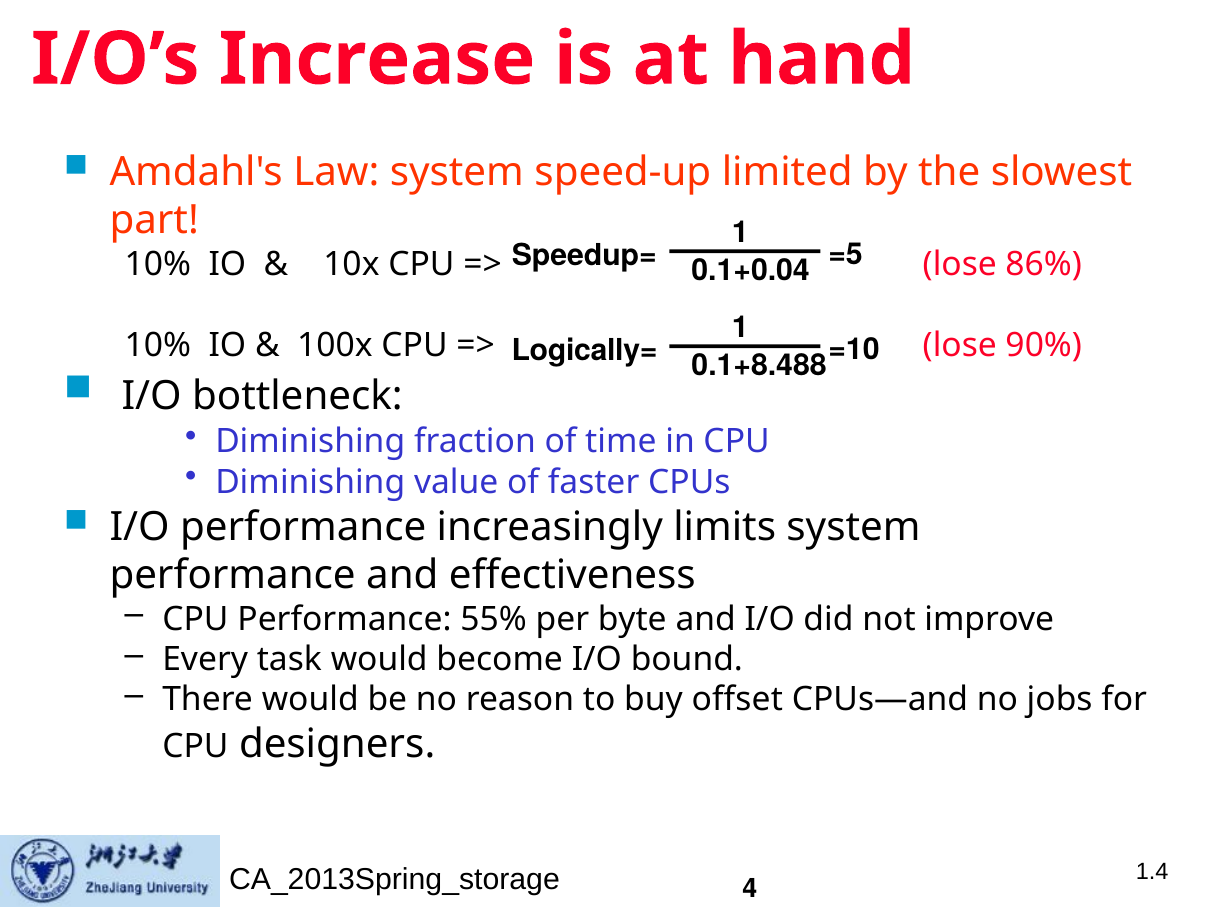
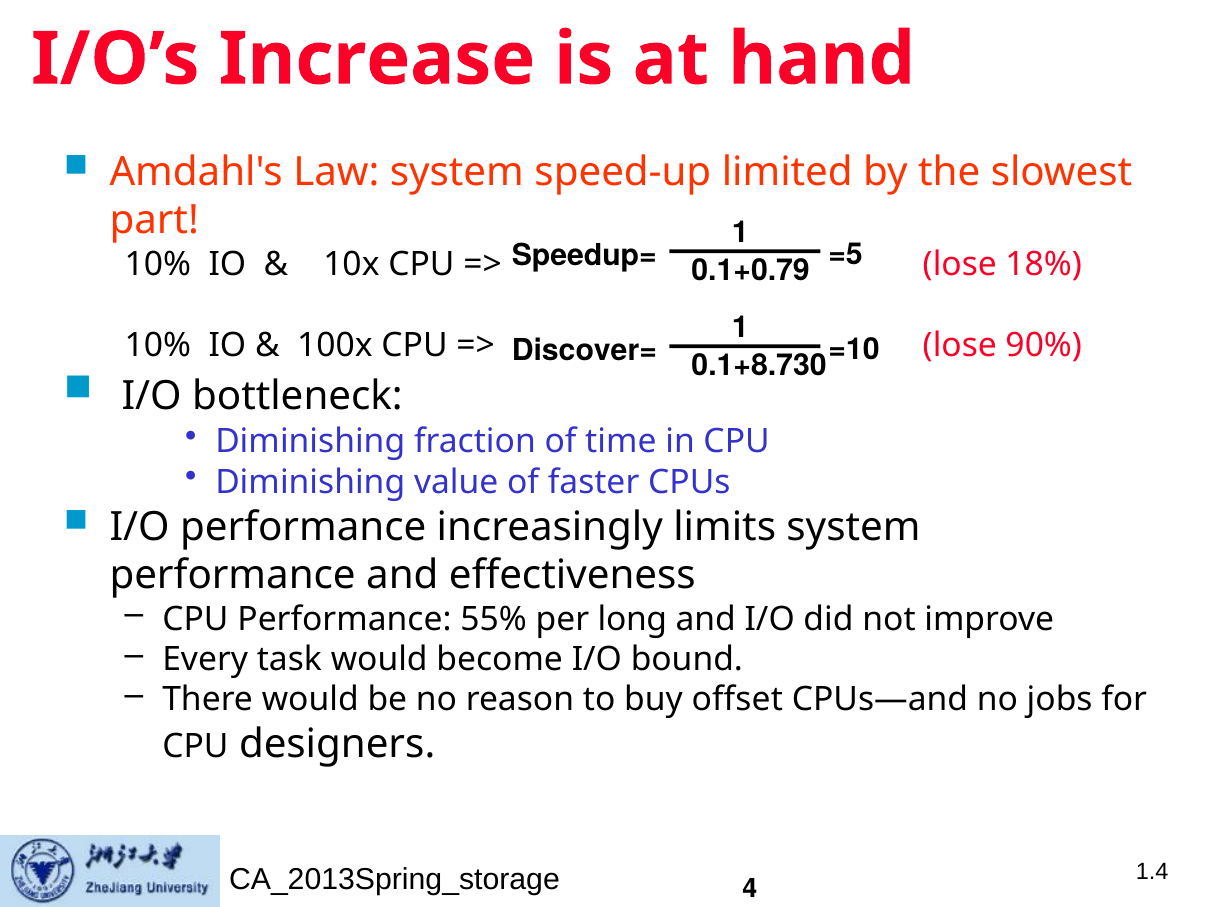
86%: 86% -> 18%
0.1+0.04: 0.1+0.04 -> 0.1+0.79
Logically=: Logically= -> Discover=
0.1+8.488: 0.1+8.488 -> 0.1+8.730
byte: byte -> long
